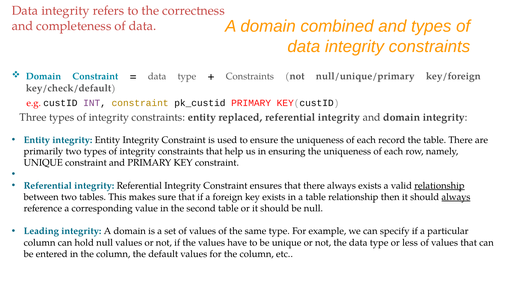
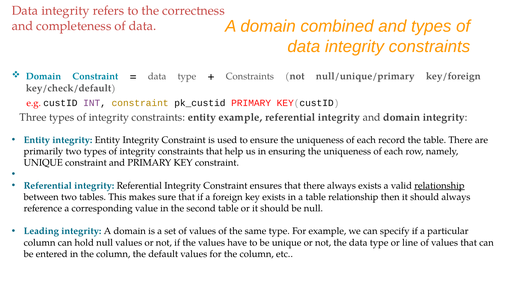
entity replaced: replaced -> example
always at (456, 197) underline: present -> none
less: less -> line
